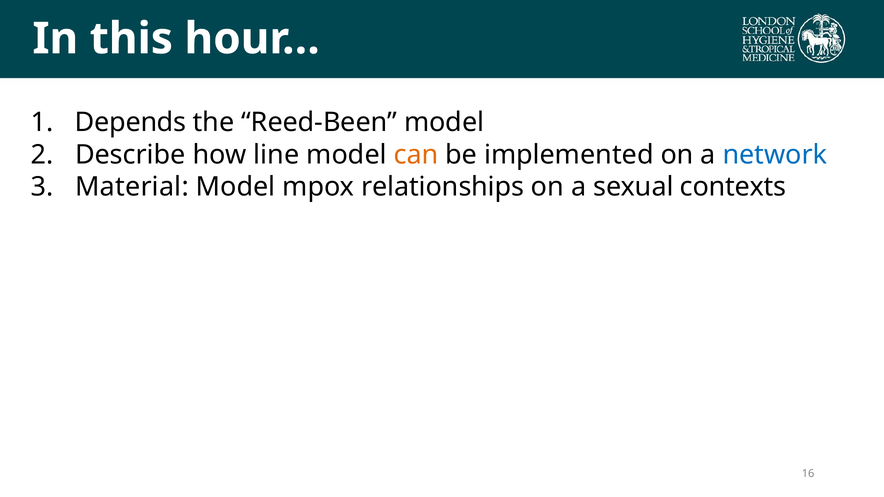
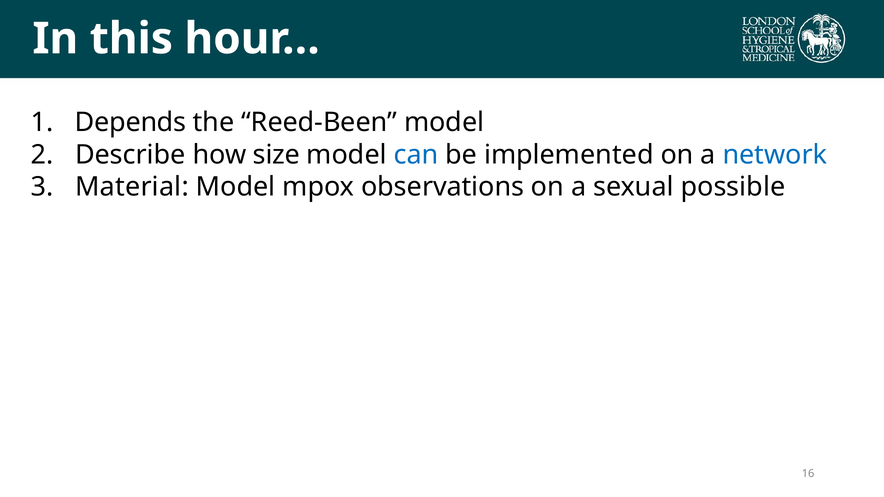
line: line -> size
can colour: orange -> blue
relationships: relationships -> observations
contexts: contexts -> possible
